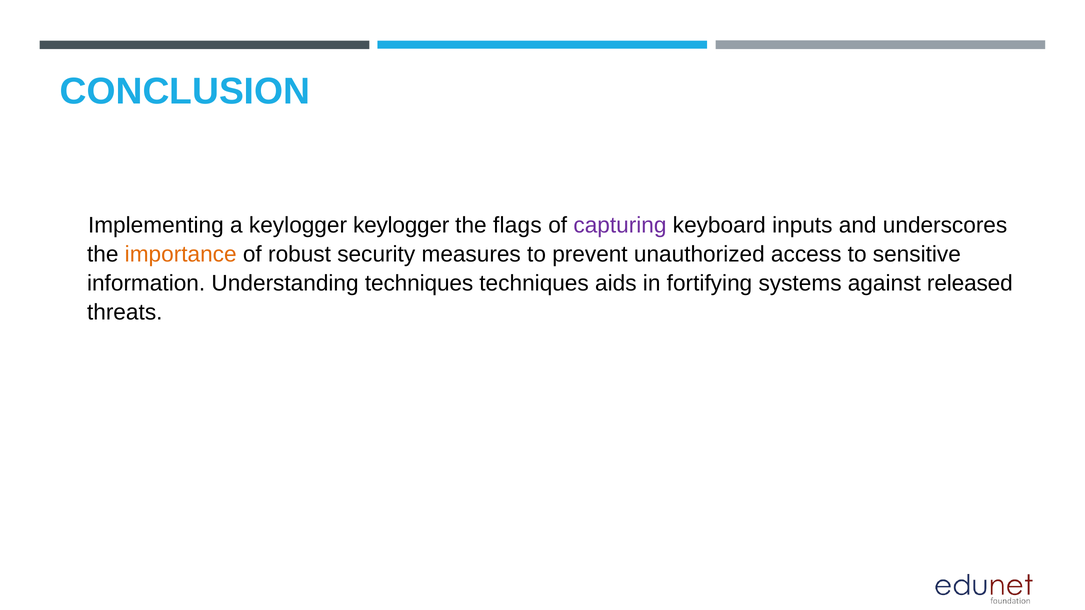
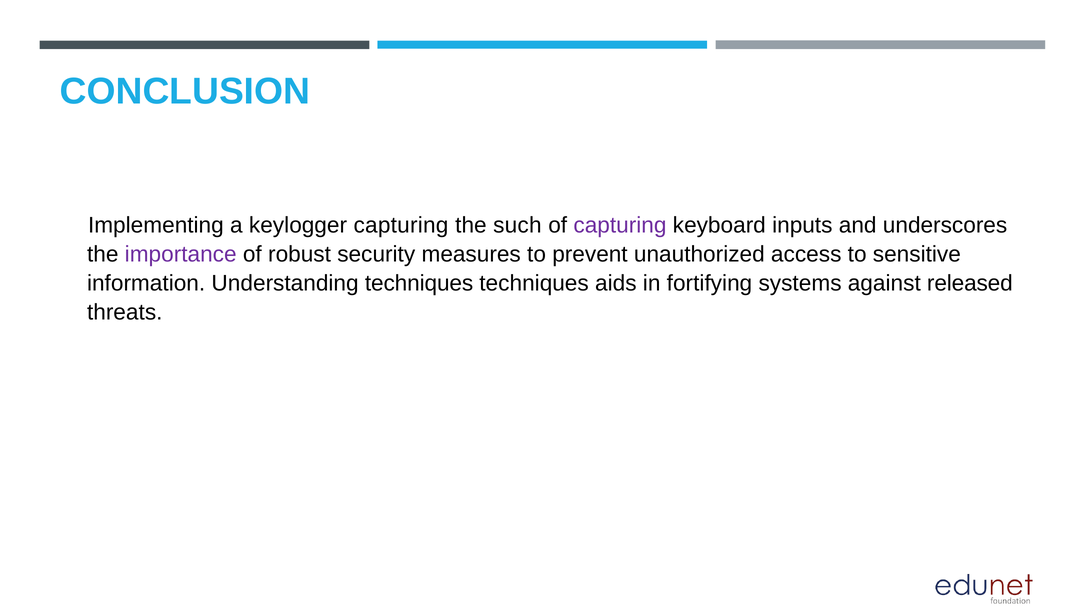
keylogger keylogger: keylogger -> capturing
flags: flags -> such
importance colour: orange -> purple
